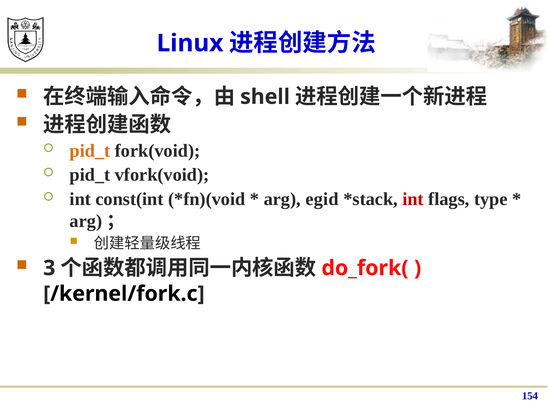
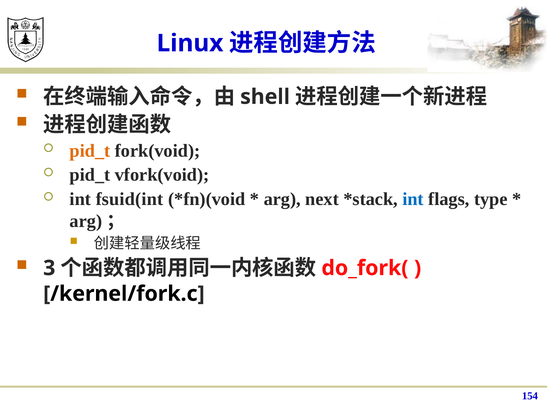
const(int: const(int -> fsuid(int
egid: egid -> next
int at (413, 199) colour: red -> blue
